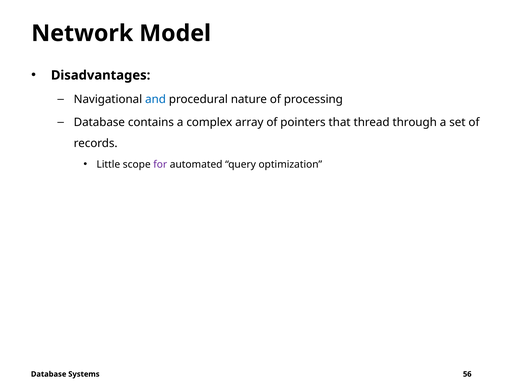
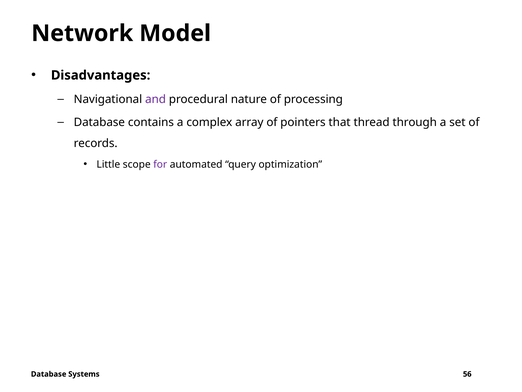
and colour: blue -> purple
